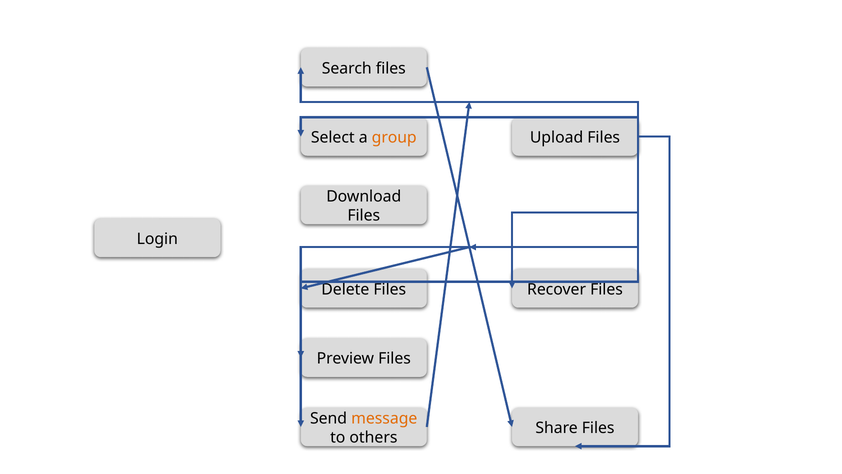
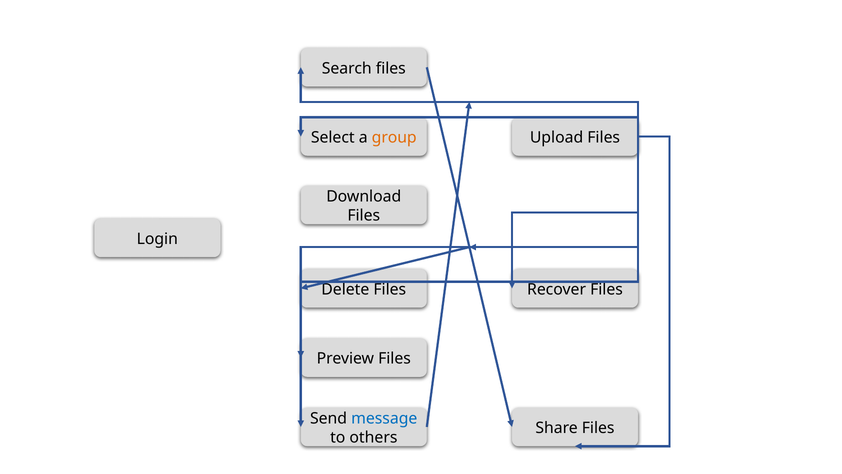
message colour: orange -> blue
